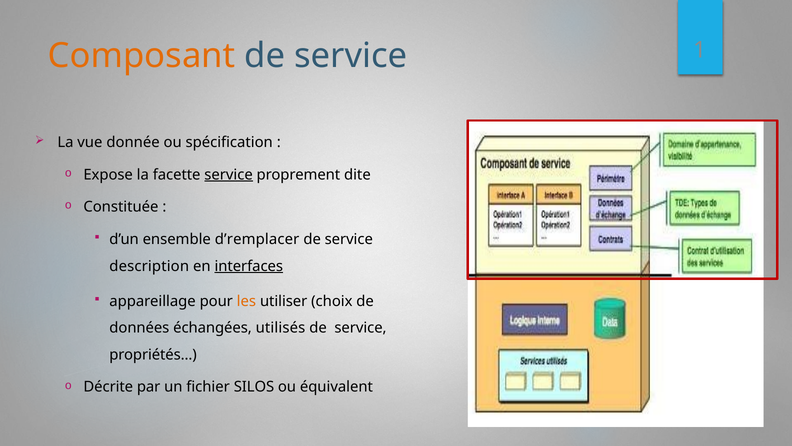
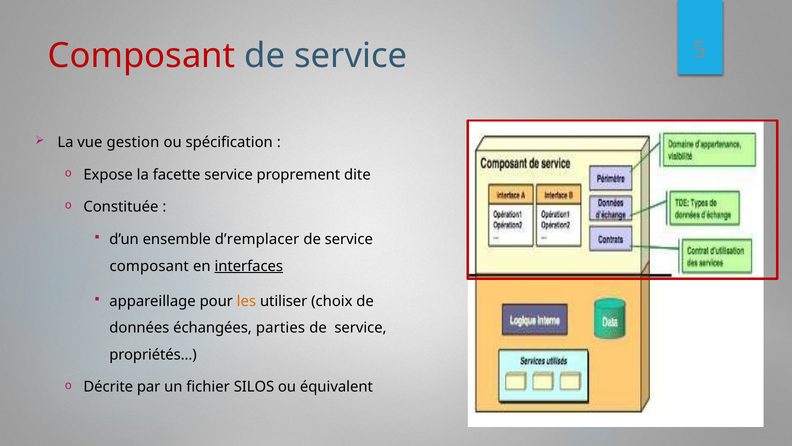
Composant at (142, 56) colour: orange -> red
1: 1 -> 5
donnée: donnée -> gestion
service at (229, 174) underline: present -> none
description at (149, 266): description -> composant
utilisés: utilisés -> parties
